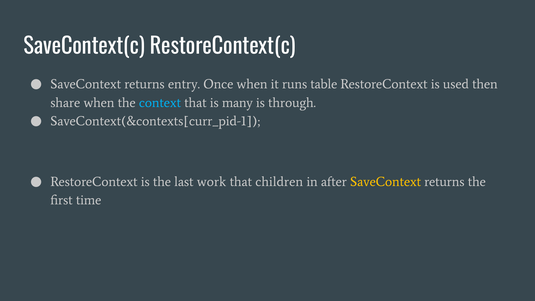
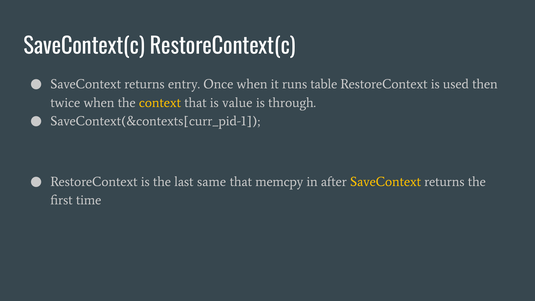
share: share -> twice
context colour: light blue -> yellow
many: many -> value
work: work -> same
children: children -> memcpy
